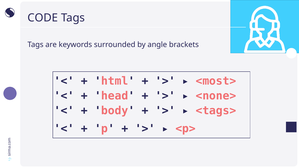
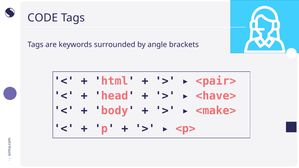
<most>: <most> -> <pair>
<none>: <none> -> <have>
<tags>: <tags> -> <make>
